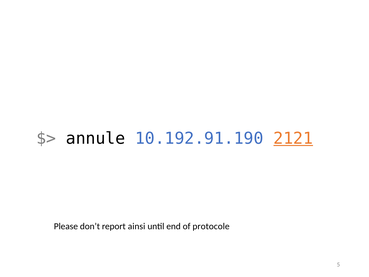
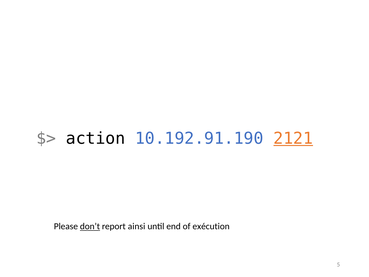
annule: annule -> action
don’t underline: none -> present
protocole: protocole -> exécution
